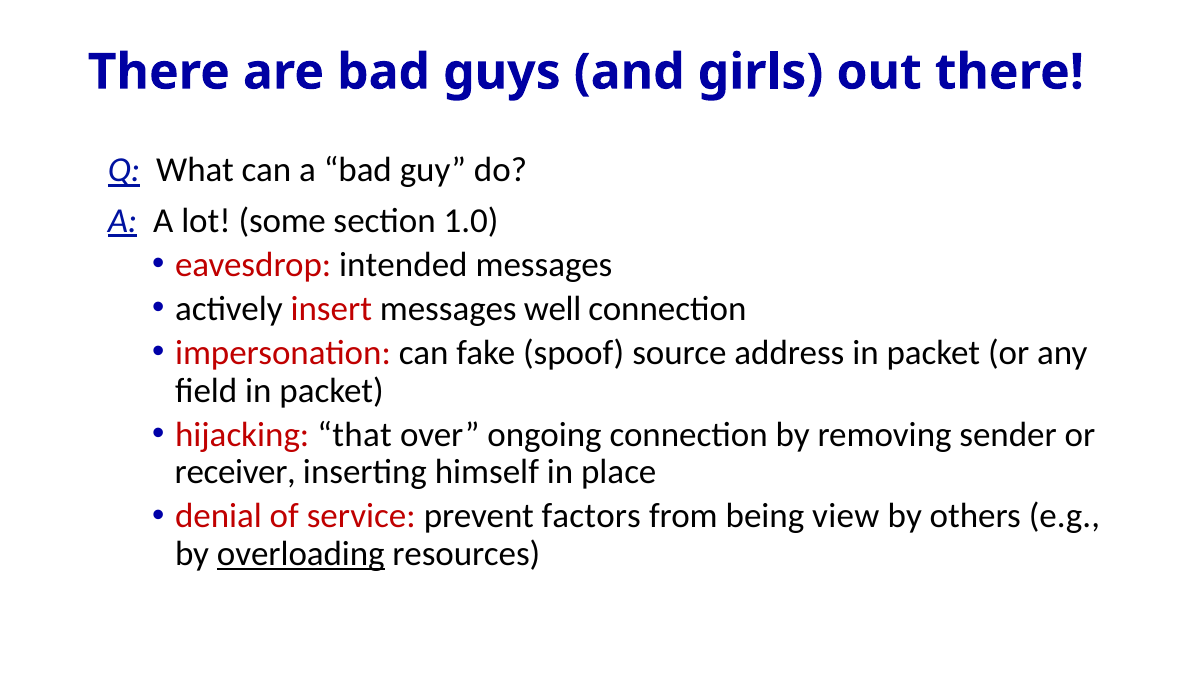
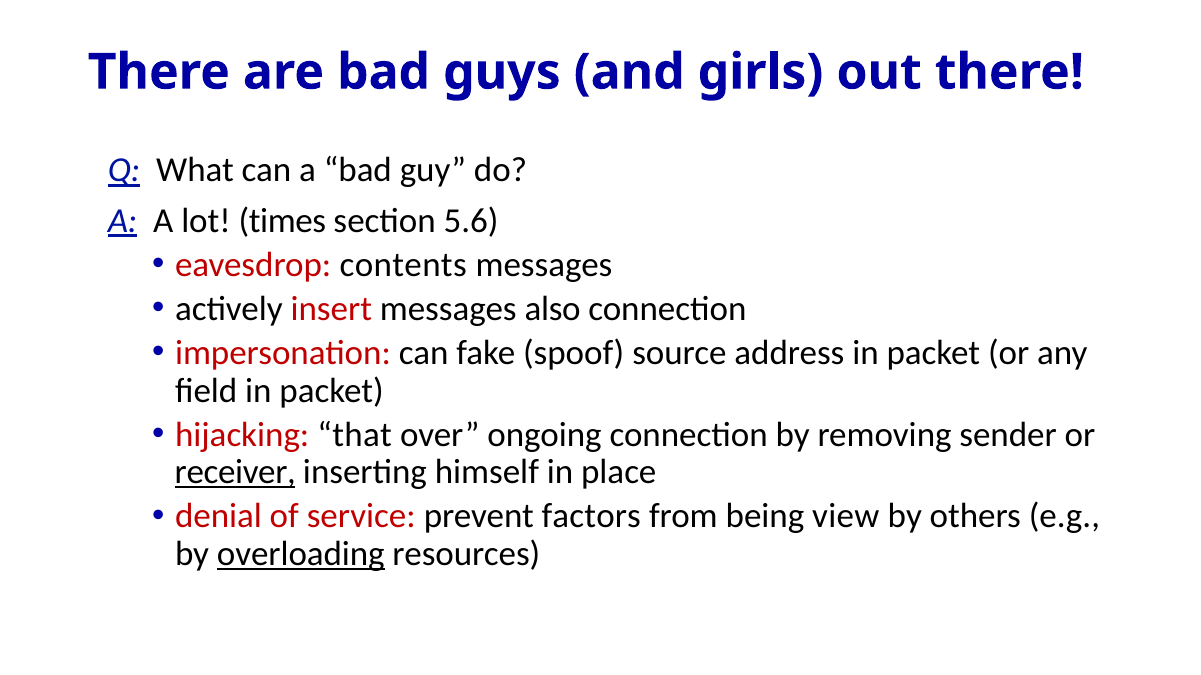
some: some -> times
1.0: 1.0 -> 5.6
intended: intended -> contents
well: well -> also
receiver underline: none -> present
